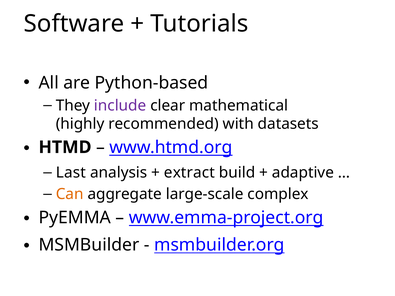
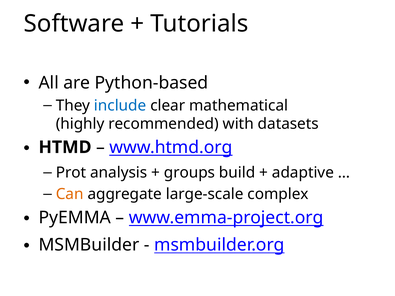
include colour: purple -> blue
Last: Last -> Prot
extract: extract -> groups
